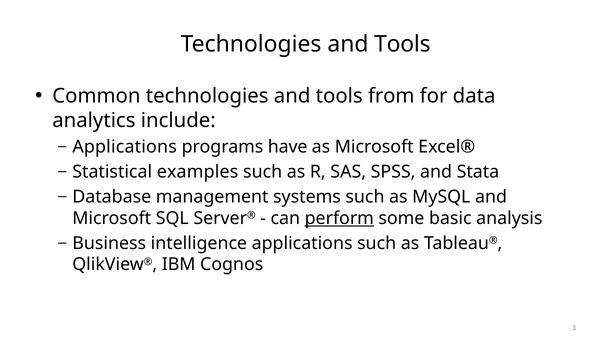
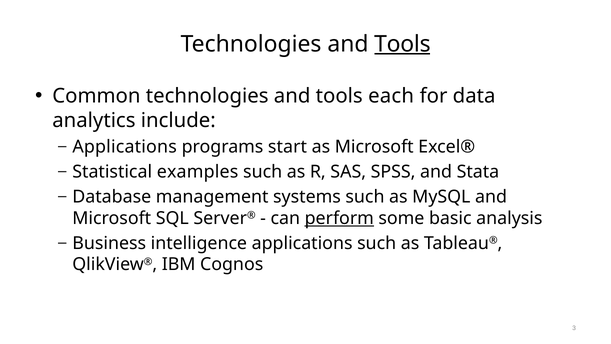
Tools at (402, 44) underline: none -> present
from: from -> each
have: have -> start
